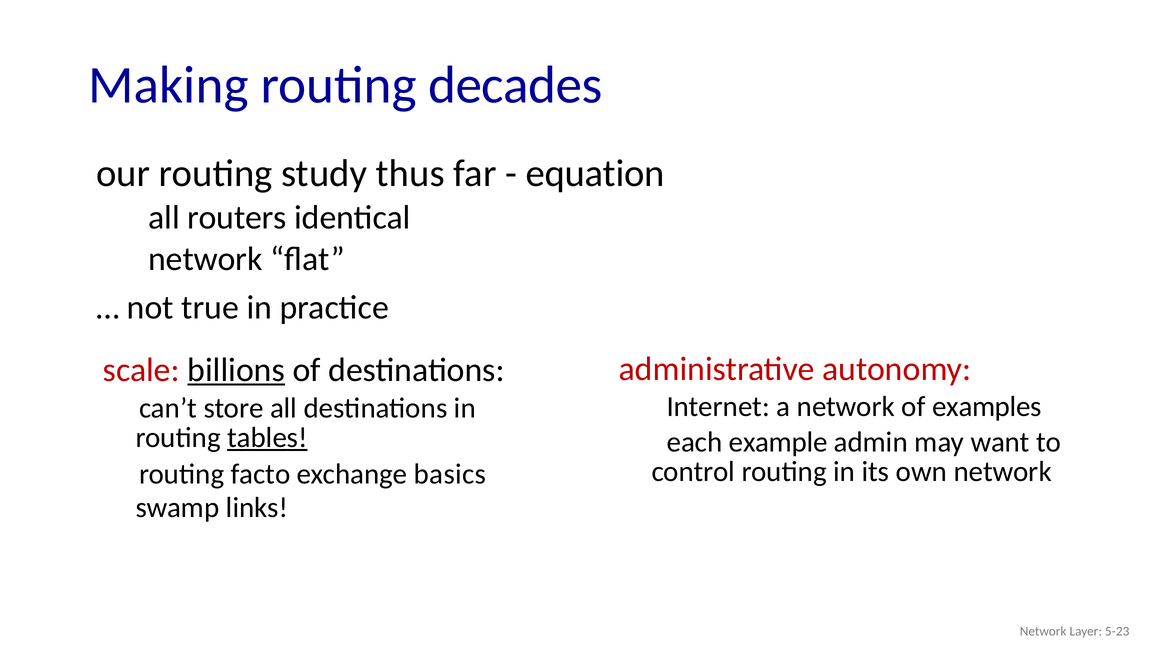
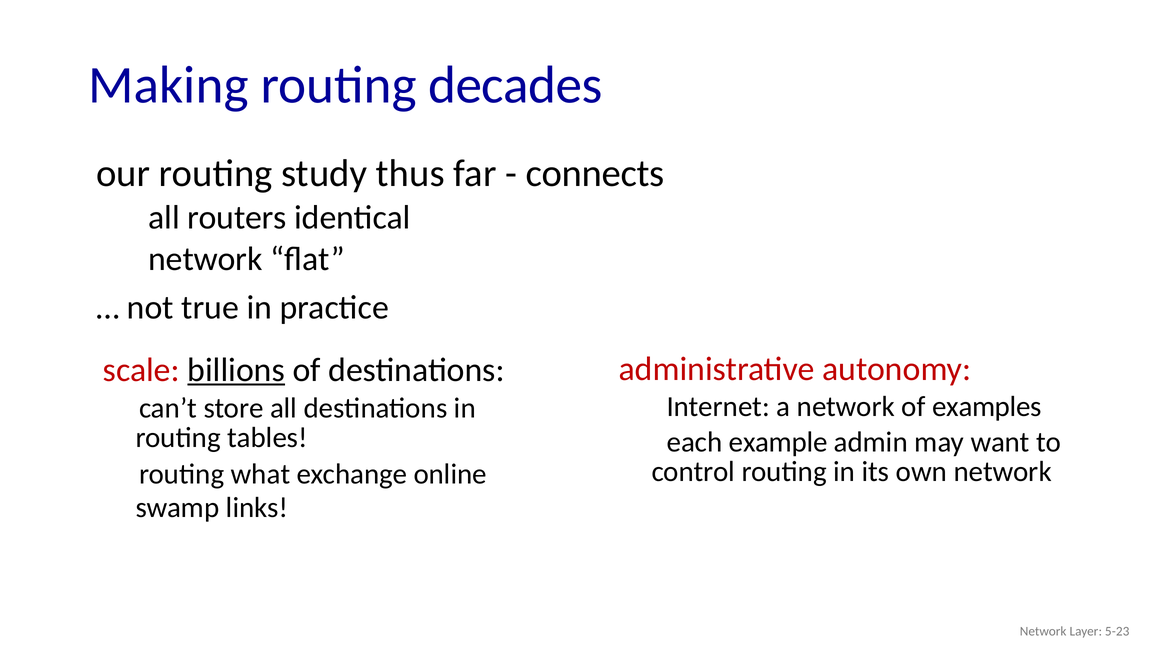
equation: equation -> connects
tables underline: present -> none
facto: facto -> what
basics: basics -> online
